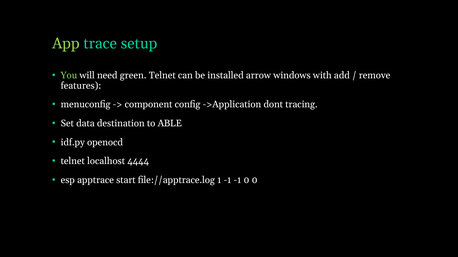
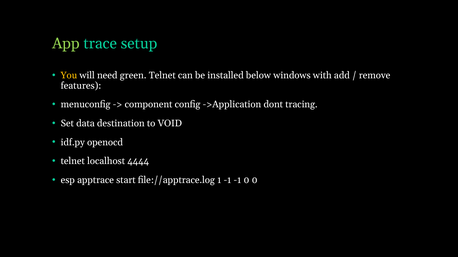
You colour: light green -> yellow
arrow: arrow -> below
ABLE: ABLE -> VOID
